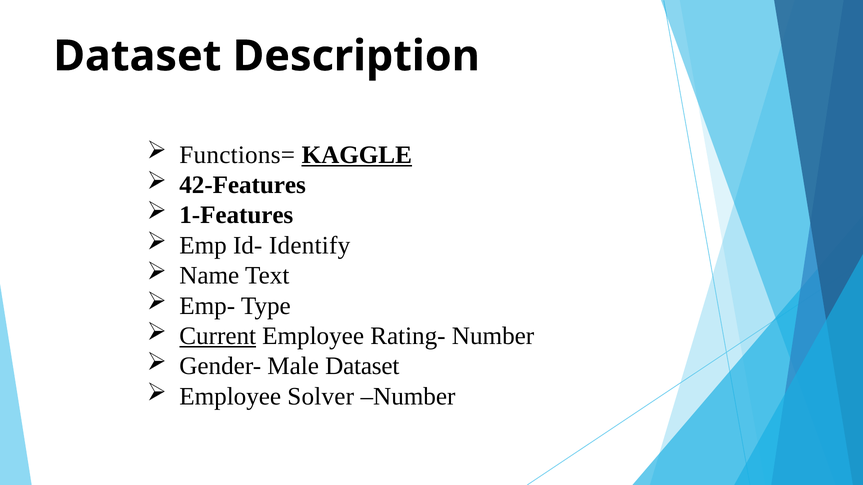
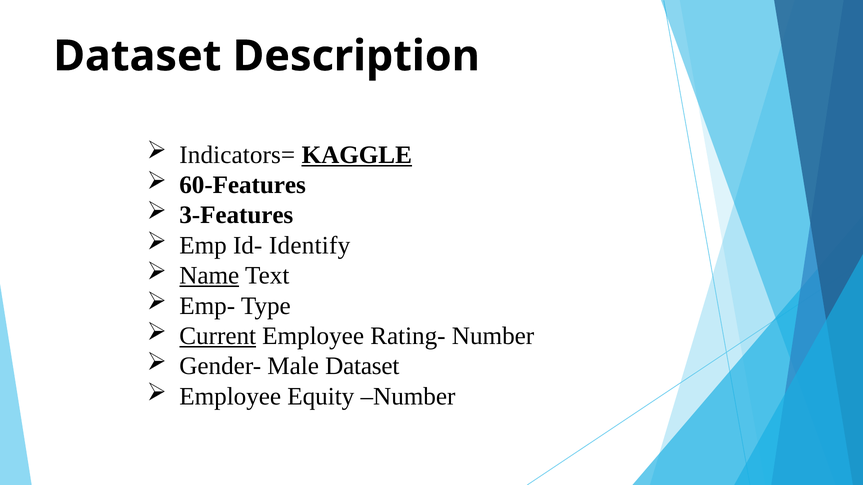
Functions=: Functions= -> Indicators=
42-Features: 42-Features -> 60-Features
1-Features: 1-Features -> 3-Features
Name underline: none -> present
Solver: Solver -> Equity
